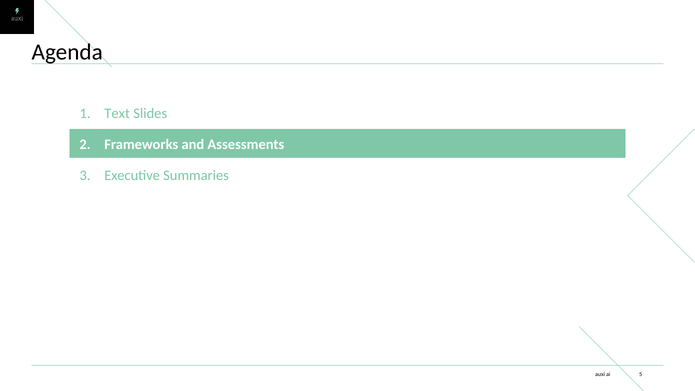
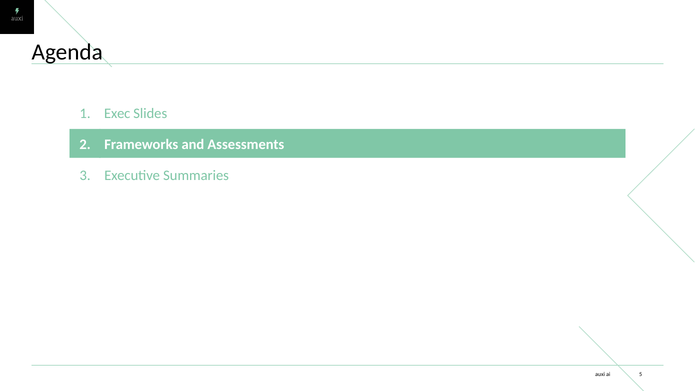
Text: Text -> Exec
